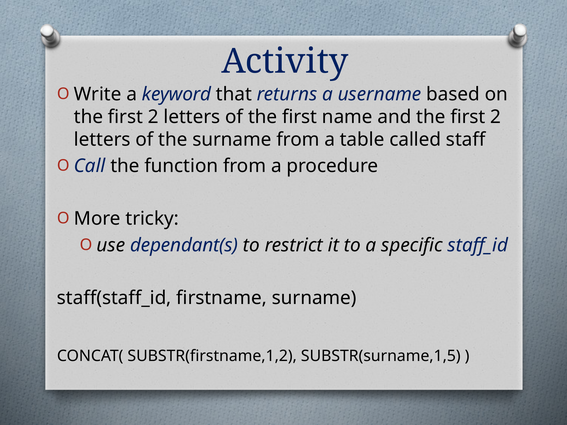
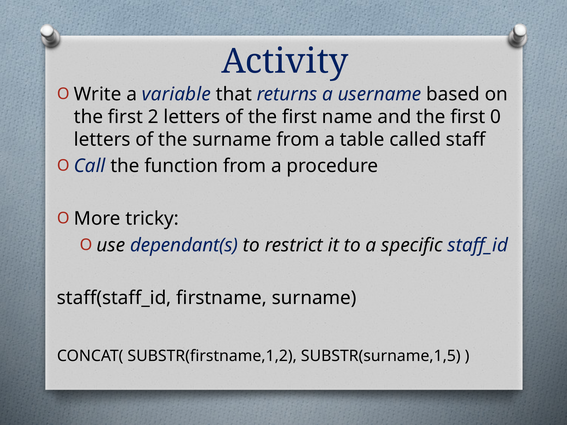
keyword: keyword -> variable
and the first 2: 2 -> 0
